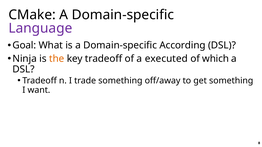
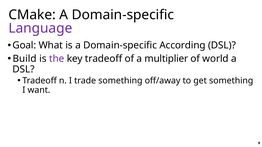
Ninja: Ninja -> Build
the colour: orange -> purple
executed: executed -> multiplier
which: which -> world
